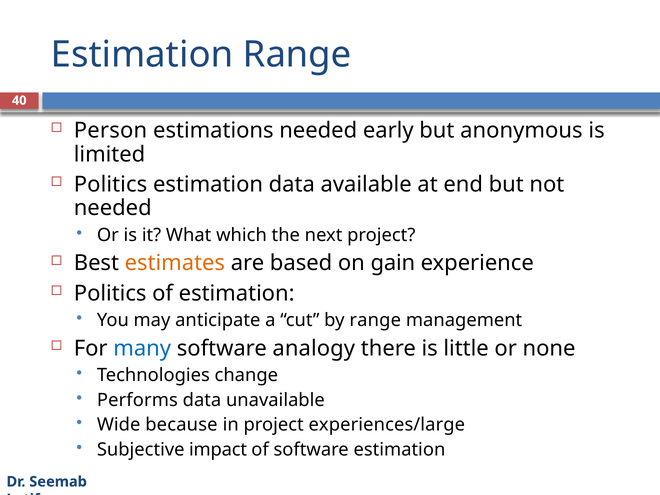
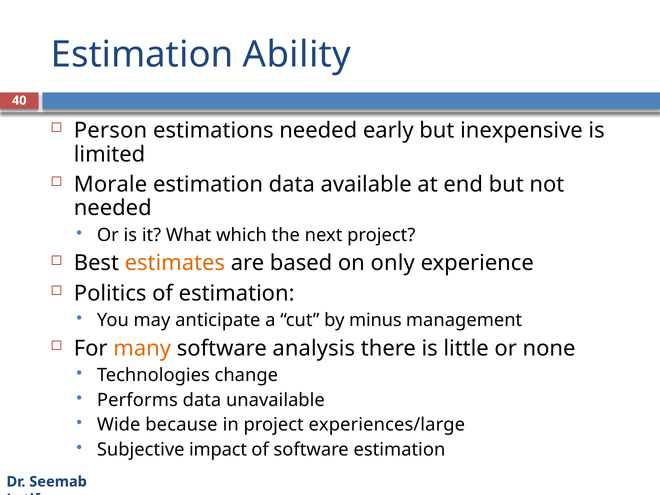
Estimation Range: Range -> Ability
anonymous: anonymous -> inexpensive
Politics at (111, 184): Politics -> Morale
gain: gain -> only
by range: range -> minus
many colour: blue -> orange
analogy: analogy -> analysis
